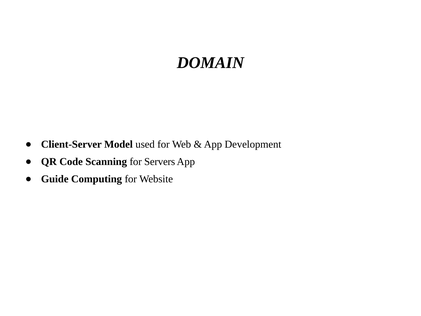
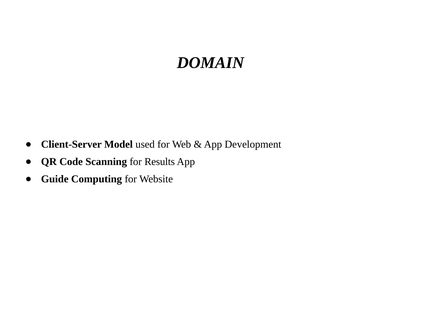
Servers: Servers -> Results
